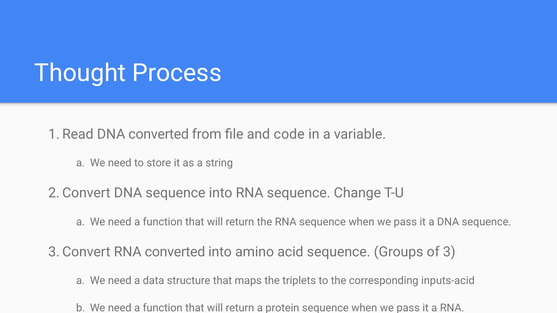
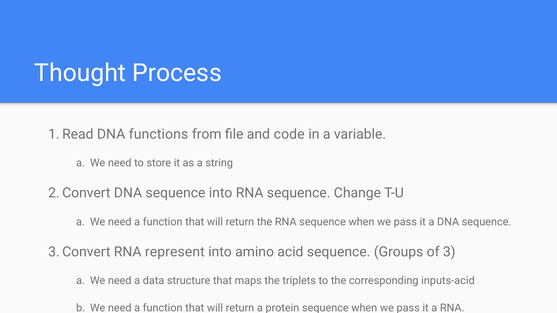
DNA converted: converted -> functions
RNA converted: converted -> represent
